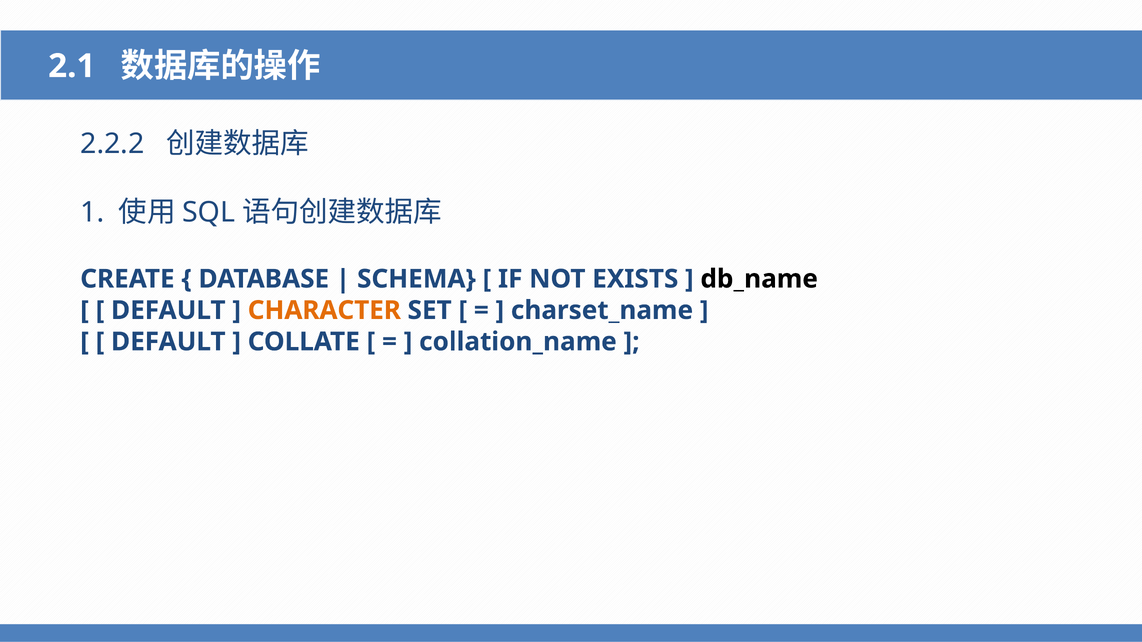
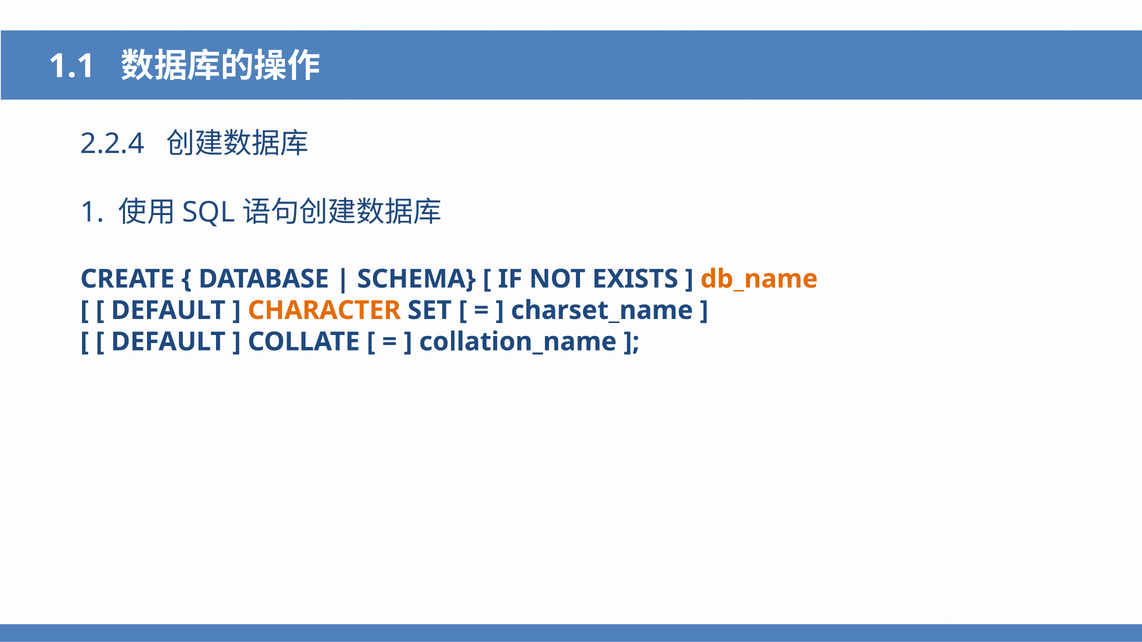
2.1: 2.1 -> 1.1
2.2.2: 2.2.2 -> 2.2.4
db_name colour: black -> orange
